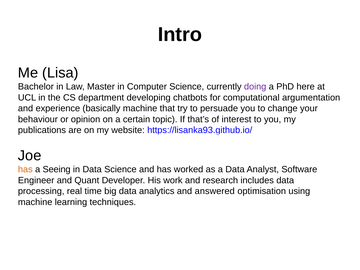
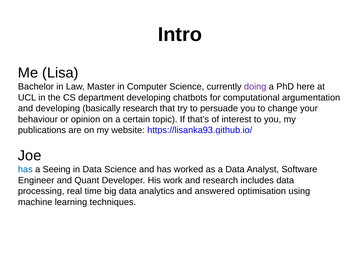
and experience: experience -> developing
basically machine: machine -> research
has at (25, 169) colour: orange -> blue
